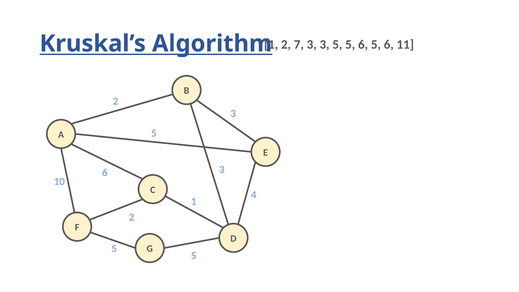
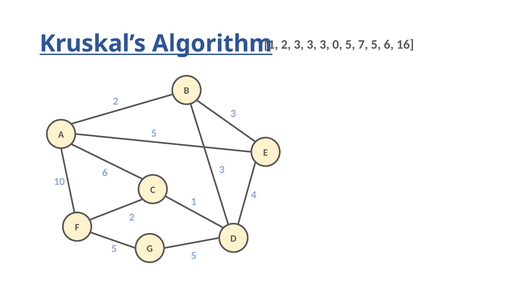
2 7: 7 -> 3
3 5: 5 -> 0
6 at (363, 45): 6 -> 7
11: 11 -> 16
